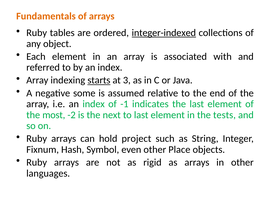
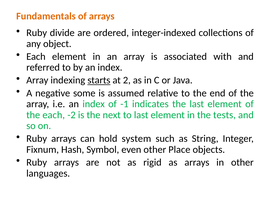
tables: tables -> divide
integer-indexed underline: present -> none
3: 3 -> 2
the most: most -> each
project: project -> system
